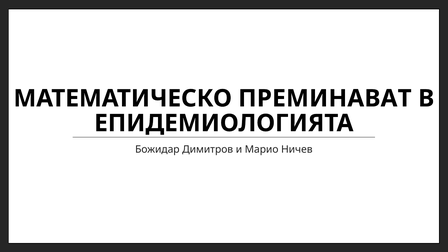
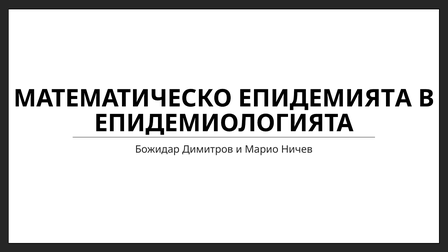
ПРЕМИНАВАТ: ПРЕМИНАВАТ -> ЕПИДЕМИЯТА
